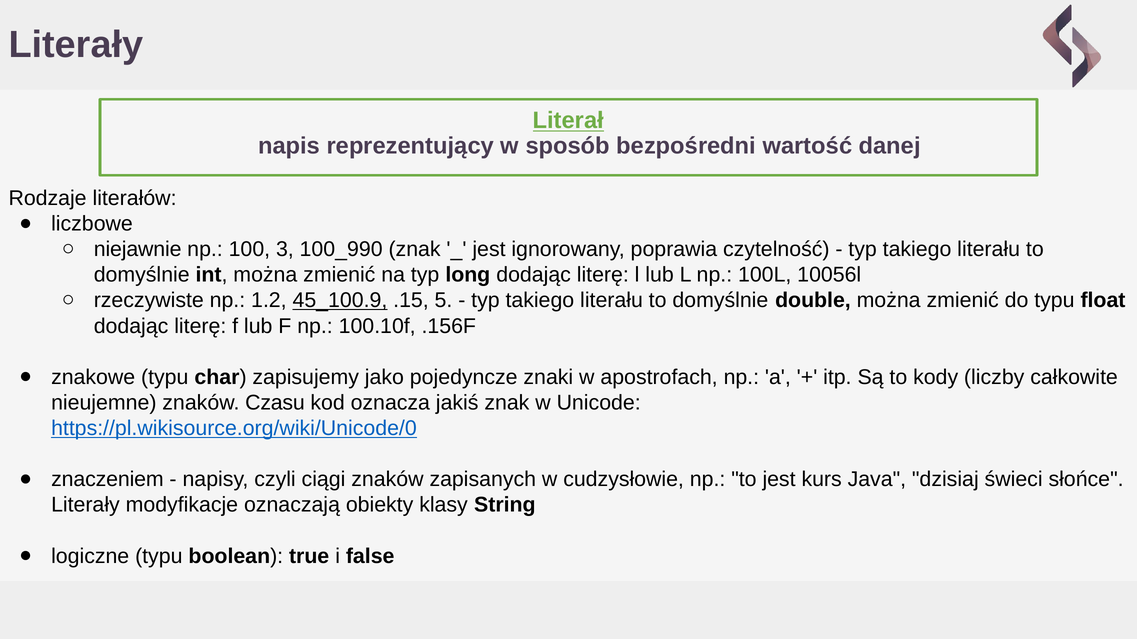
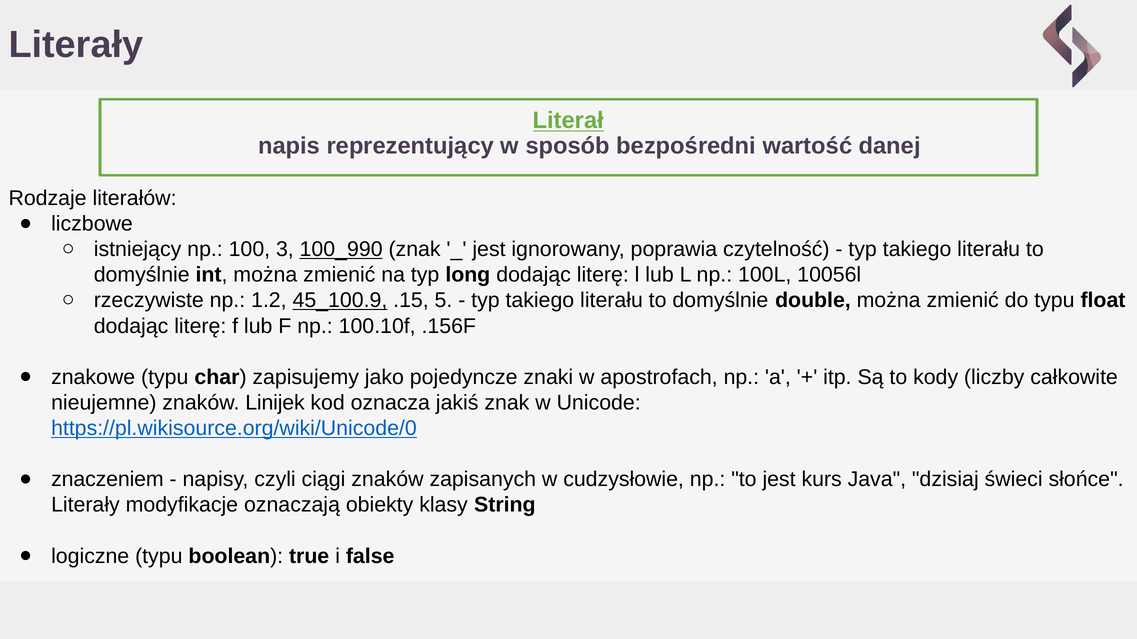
niejawnie: niejawnie -> istniejący
100_990 underline: none -> present
Czasu: Czasu -> Linijek
